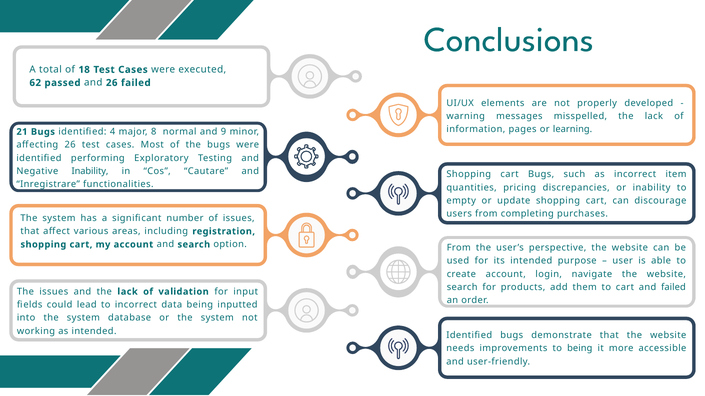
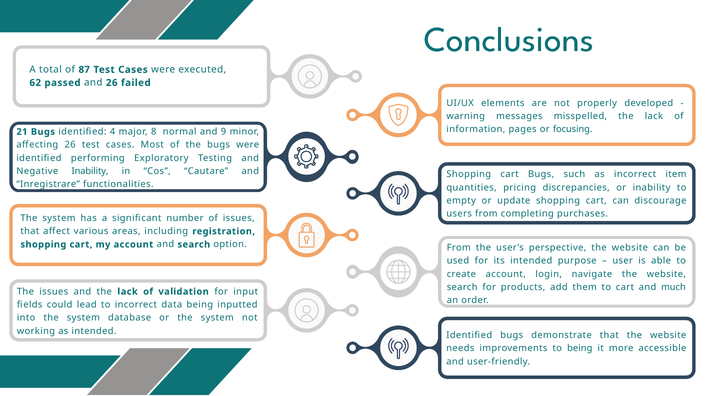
18: 18 -> 87
learning: learning -> focusing
and failed: failed -> much
